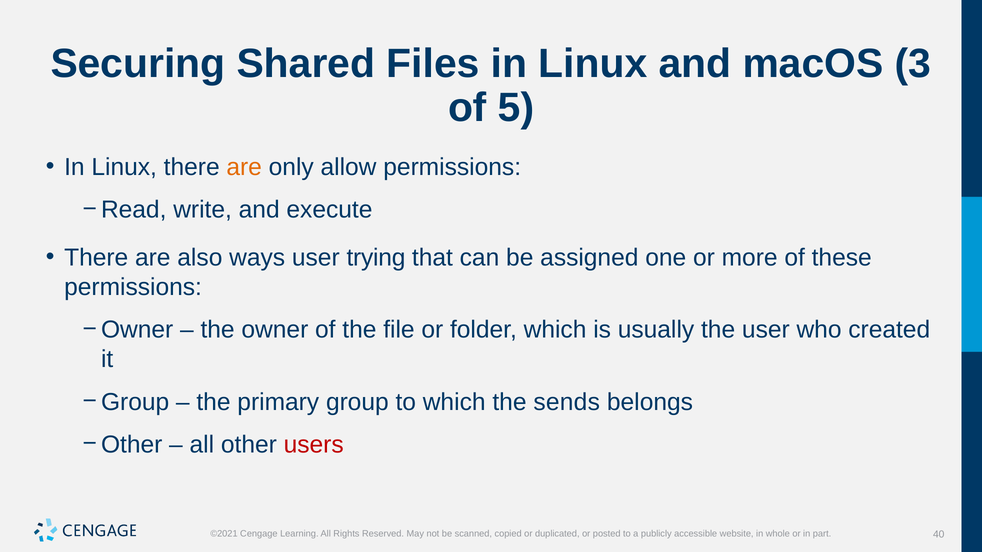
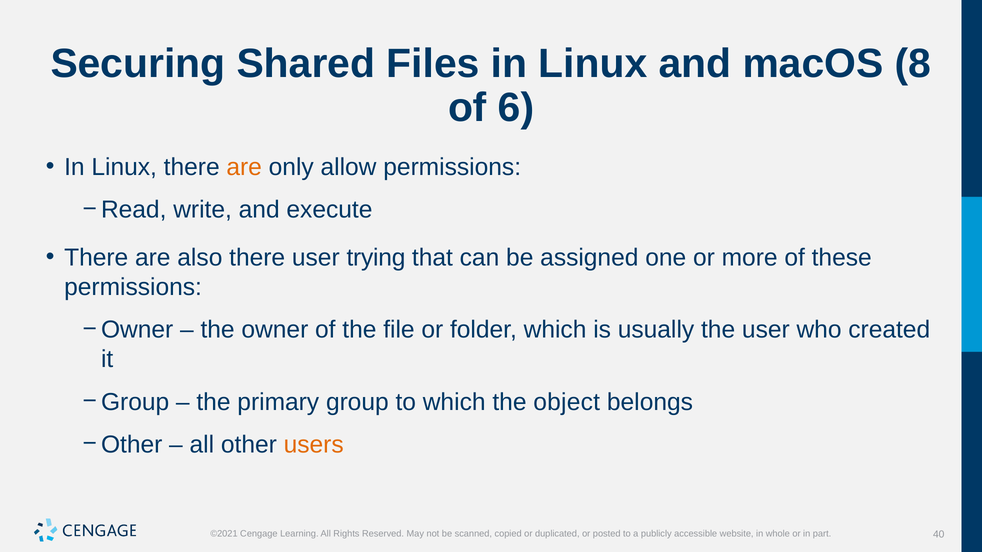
3: 3 -> 8
5: 5 -> 6
also ways: ways -> there
sends: sends -> object
users colour: red -> orange
